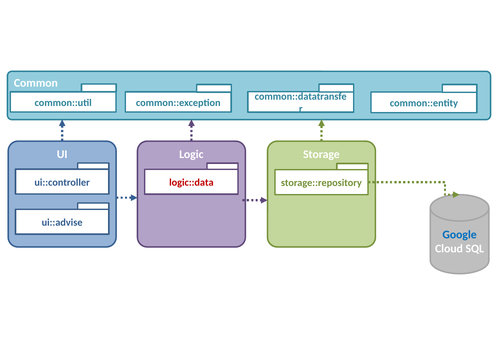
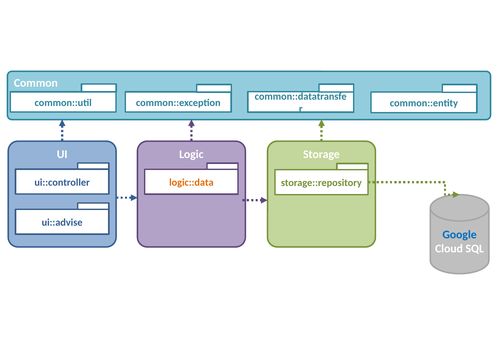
logic::data colour: red -> orange
